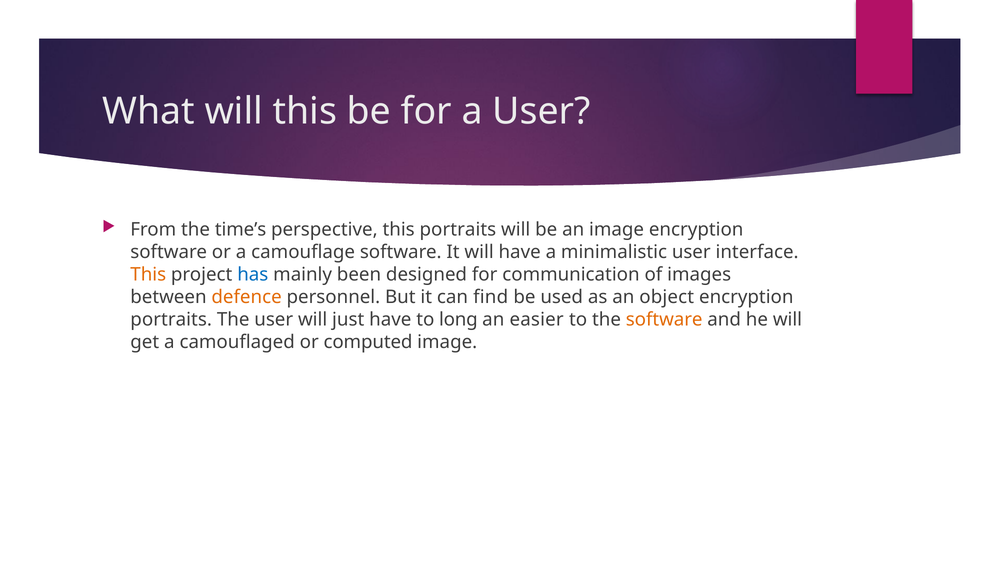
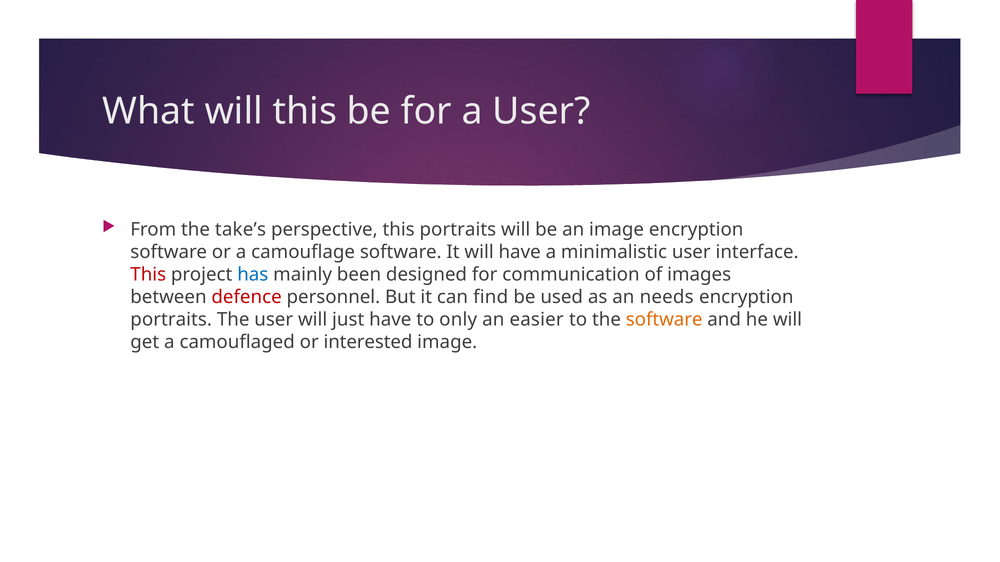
time’s: time’s -> take’s
This at (148, 275) colour: orange -> red
defence colour: orange -> red
object: object -> needs
long: long -> only
computed: computed -> interested
